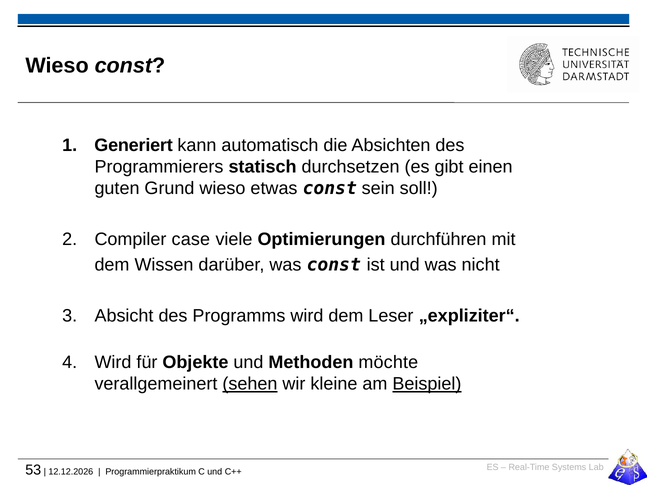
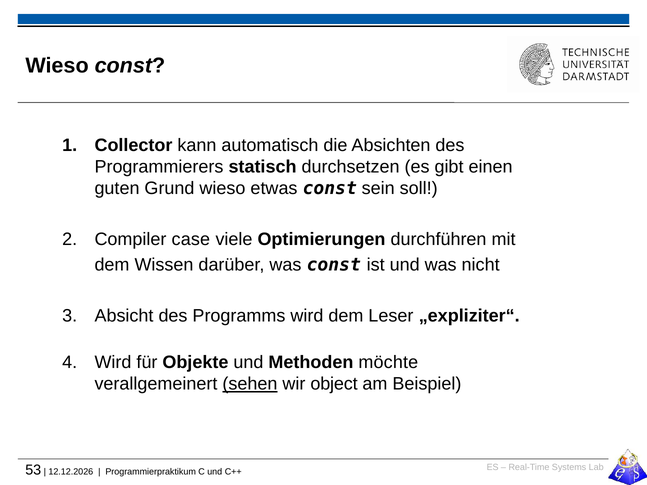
Generiert: Generiert -> Collector
kleine: kleine -> object
Beispiel underline: present -> none
